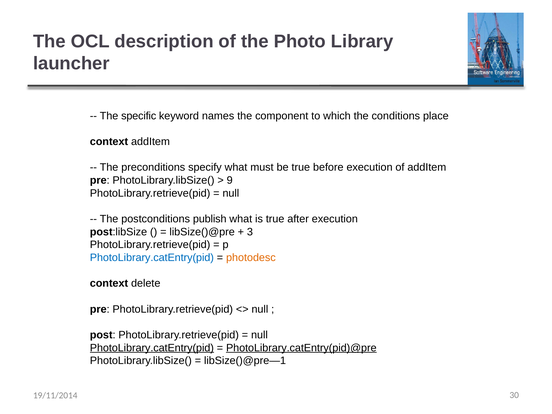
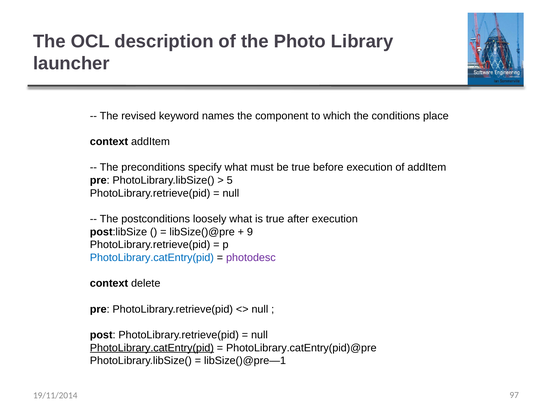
specific: specific -> revised
9: 9 -> 5
publish: publish -> loosely
3: 3 -> 9
photodesc colour: orange -> purple
PhotoLibrary.catEntry(pid)@pre underline: present -> none
30: 30 -> 97
